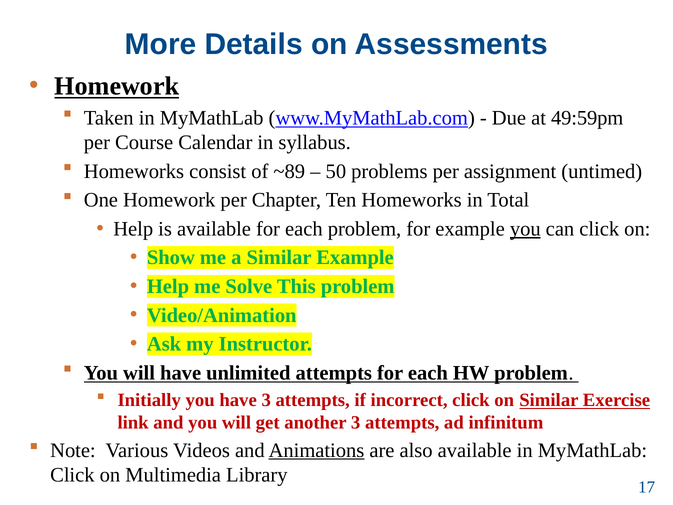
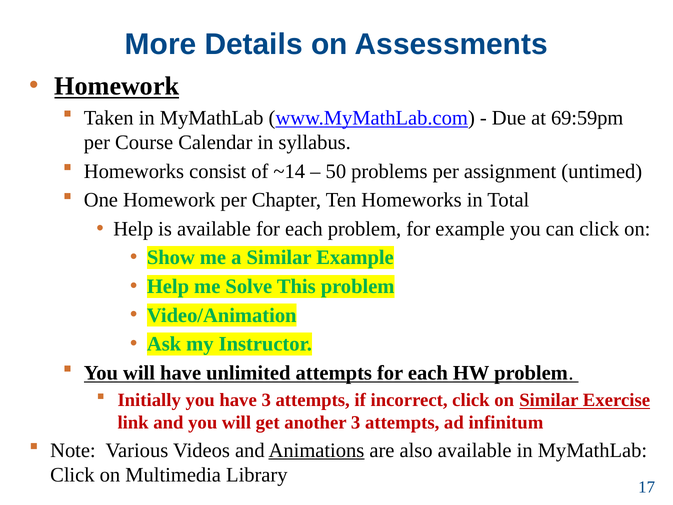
49:59pm: 49:59pm -> 69:59pm
~89: ~89 -> ~14
you at (525, 229) underline: present -> none
